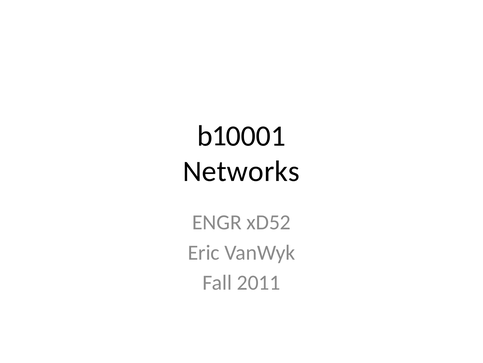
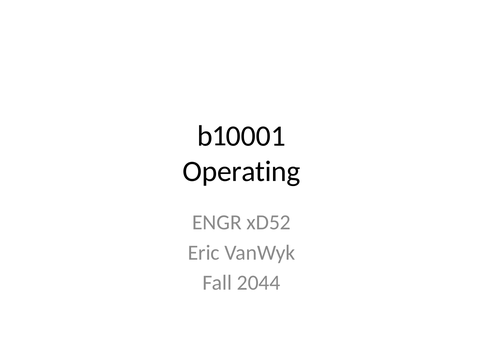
Networks: Networks -> Operating
2011: 2011 -> 2044
